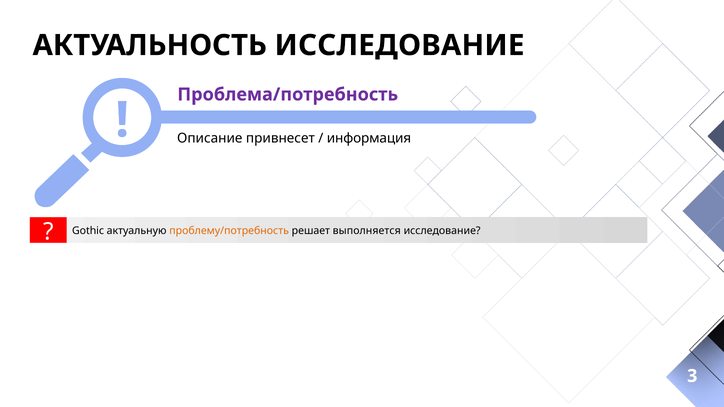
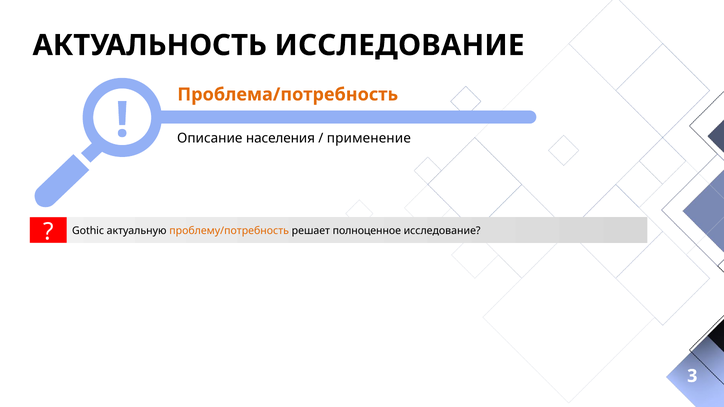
Проблема/потребность colour: purple -> orange
привнесет: привнесет -> населения
информация: информация -> применение
выполняется: выполняется -> полноценное
